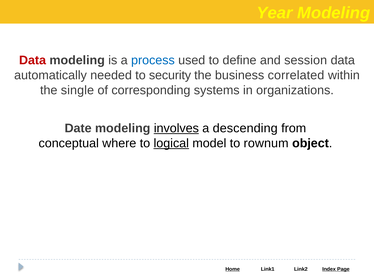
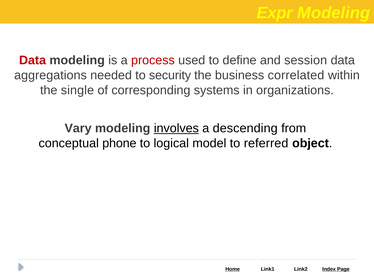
Year: Year -> Expr
process colour: blue -> red
automatically: automatically -> aggregations
Date: Date -> Vary
where: where -> phone
logical underline: present -> none
rownum: rownum -> referred
